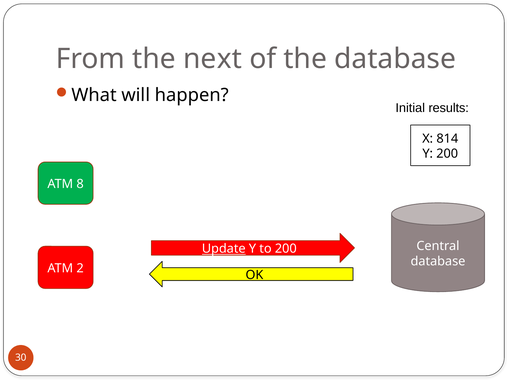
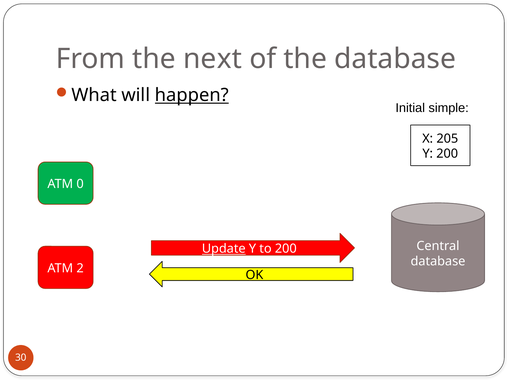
happen underline: none -> present
results: results -> simple
814: 814 -> 205
8: 8 -> 0
